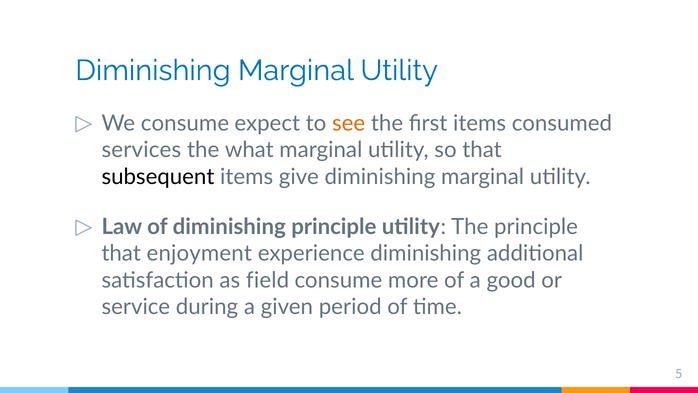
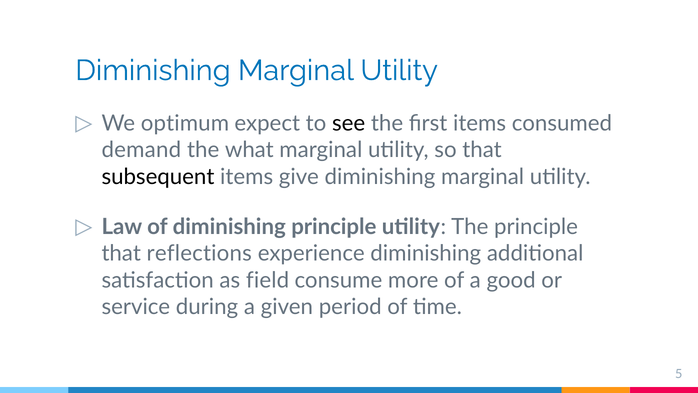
We consume: consume -> optimum
see colour: orange -> black
services: services -> demand
enjoyment: enjoyment -> reflections
